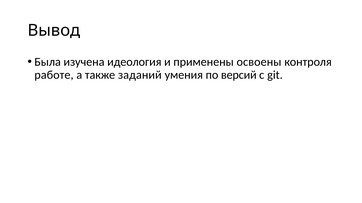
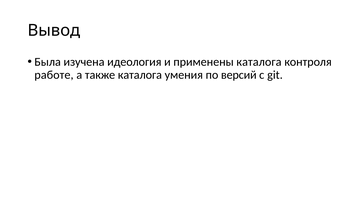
применены освоены: освоены -> каталога
также заданий: заданий -> каталога
